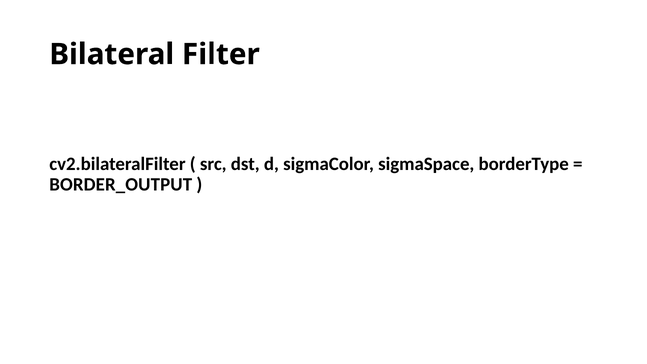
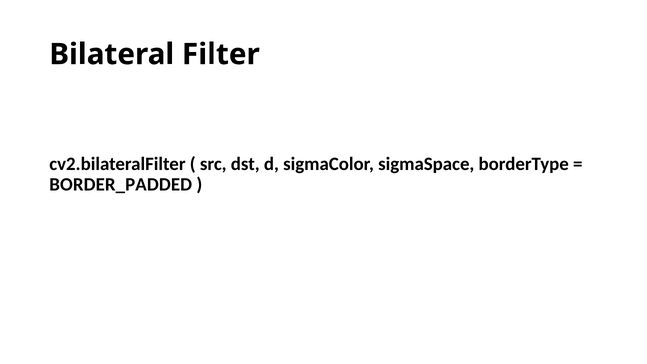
BORDER_OUTPUT: BORDER_OUTPUT -> BORDER_PADDED
